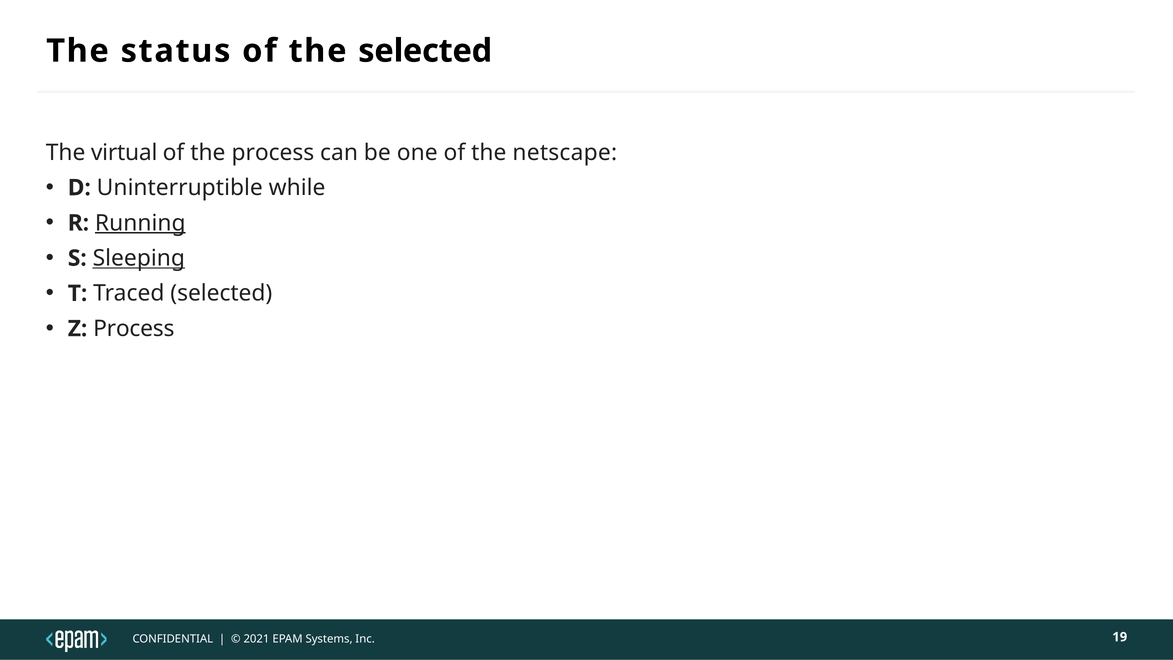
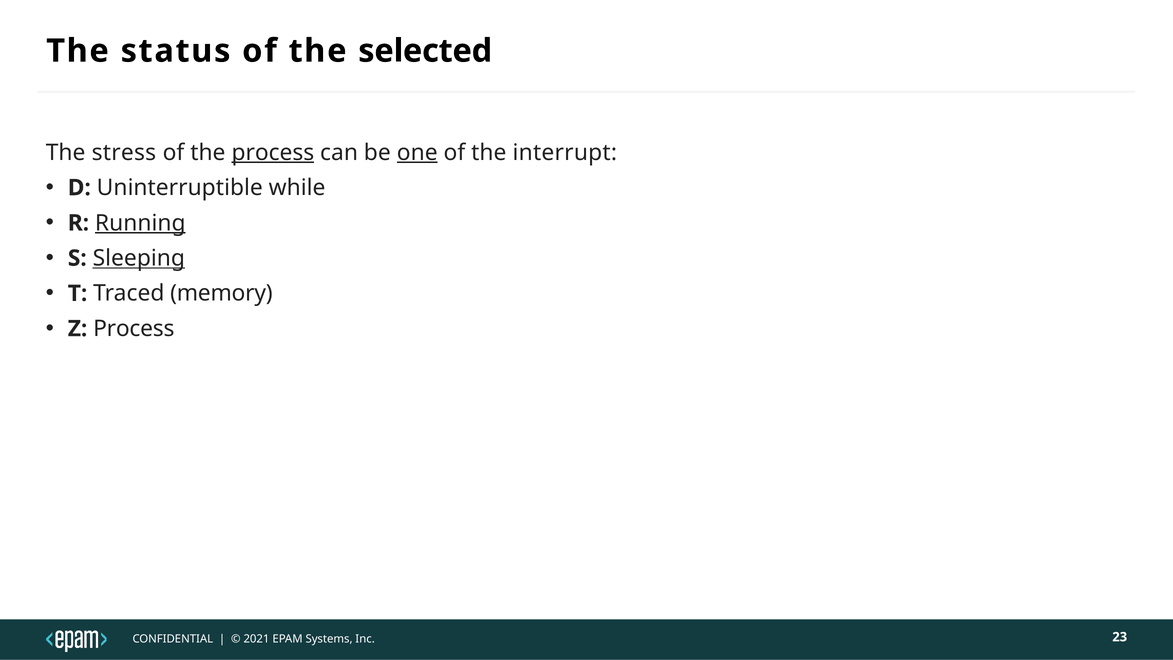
virtual: virtual -> stress
process at (273, 152) underline: none -> present
one underline: none -> present
netscape: netscape -> interrupt
Traced selected: selected -> memory
19: 19 -> 23
